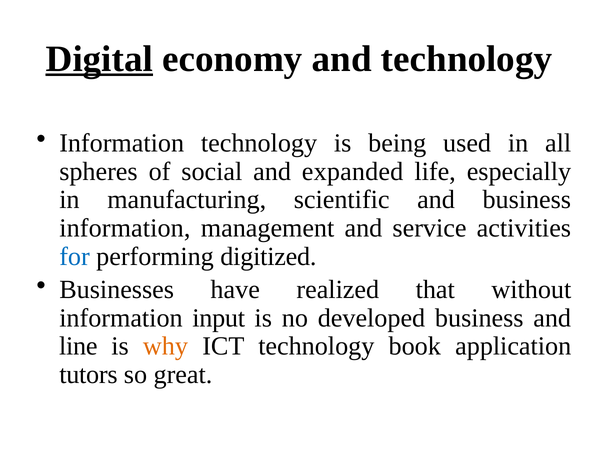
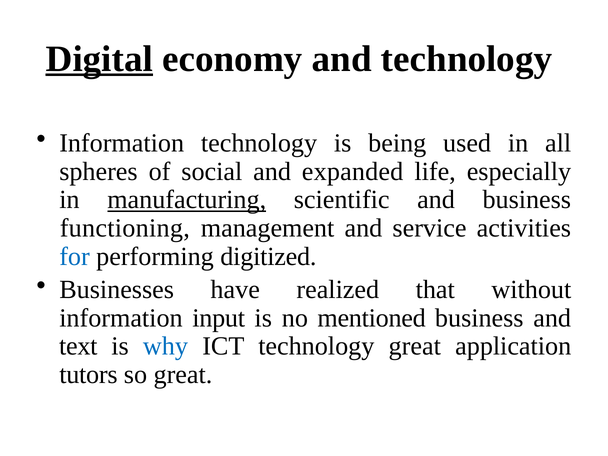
manufacturing underline: none -> present
information at (125, 228): information -> functioning
developed: developed -> mentioned
line: line -> text
why colour: orange -> blue
technology book: book -> great
